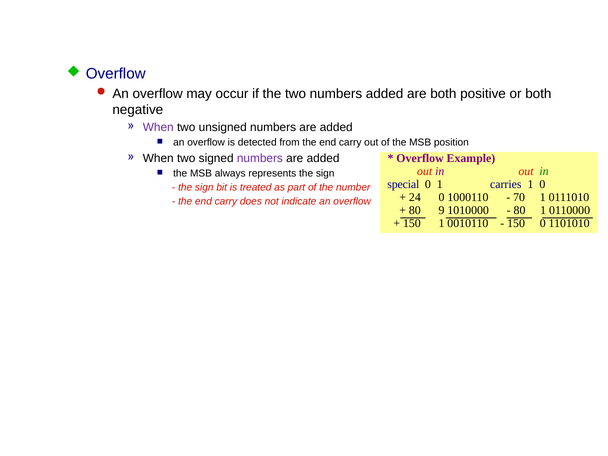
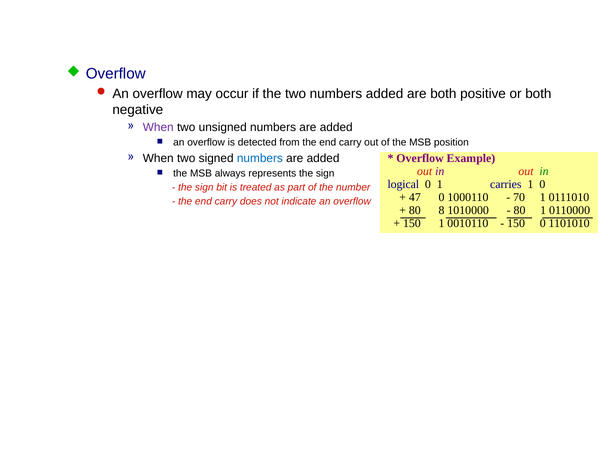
numbers at (260, 158) colour: purple -> blue
special: special -> logical
24: 24 -> 47
9: 9 -> 8
